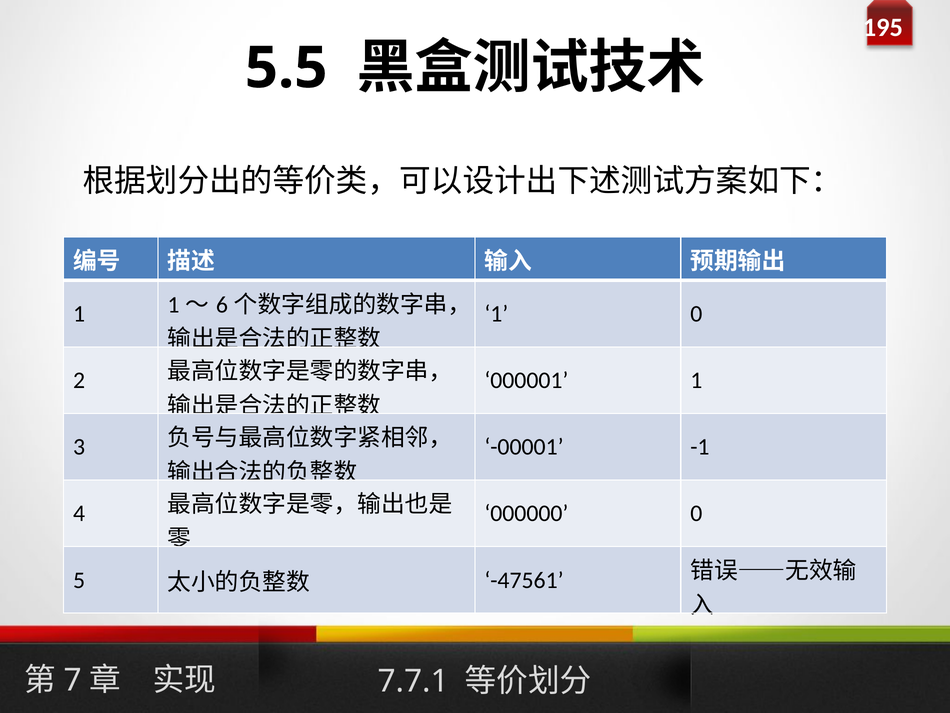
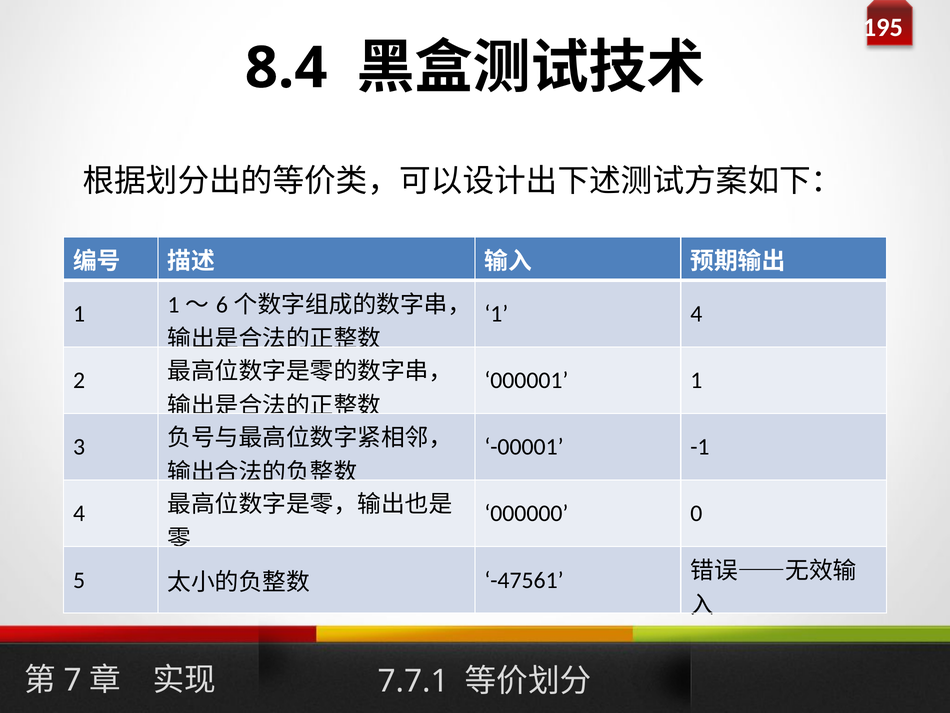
5.5: 5.5 -> 8.4
1 0: 0 -> 4
